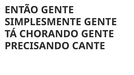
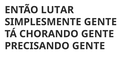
ENTÃO GENTE: GENTE -> LUTAR
PRECISANDO CANTE: CANTE -> GENTE
